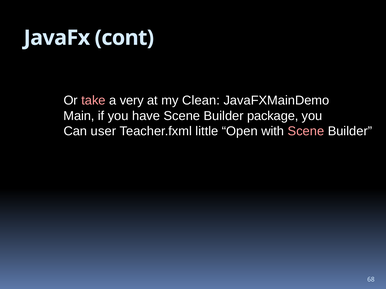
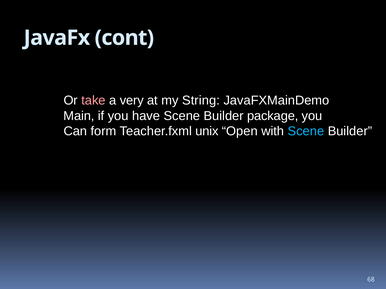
Clean: Clean -> String
user: user -> form
little: little -> unix
Scene at (306, 131) colour: pink -> light blue
